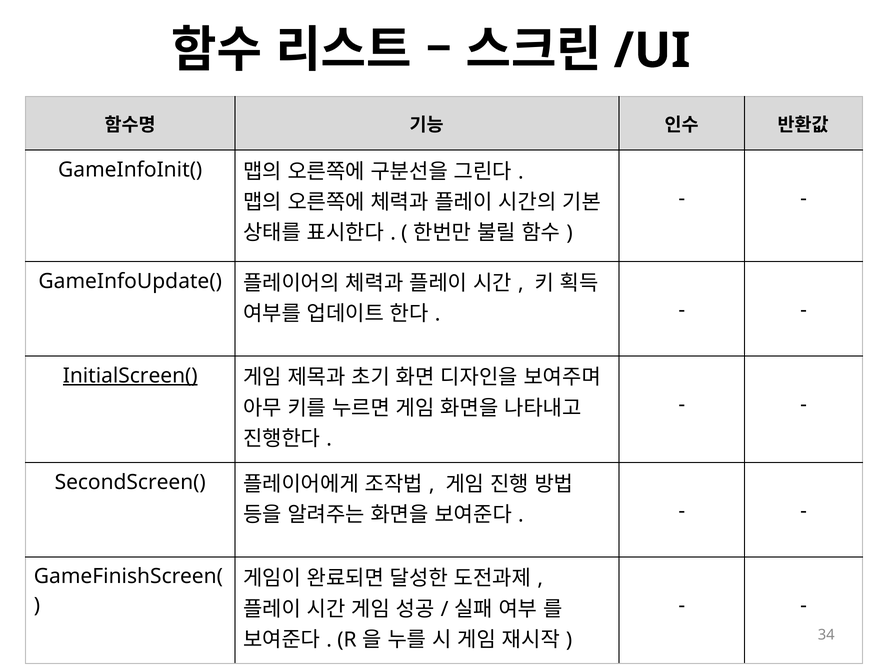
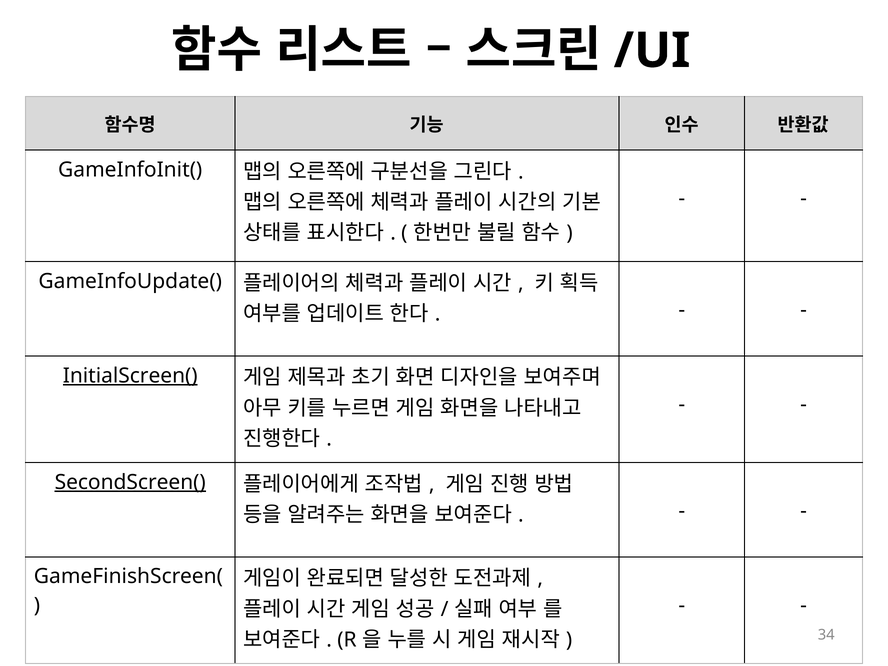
SecondScreen( underline: none -> present
